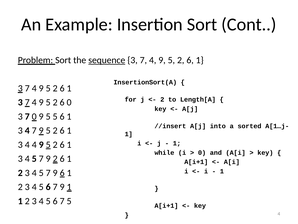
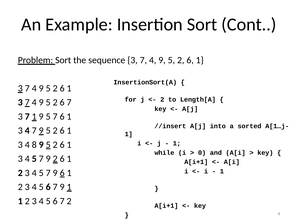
sequence underline: present -> none
2 6 0: 0 -> 7
7 0: 0 -> 1
9 5 5: 5 -> 7
4 4: 4 -> 8
7 5: 5 -> 2
